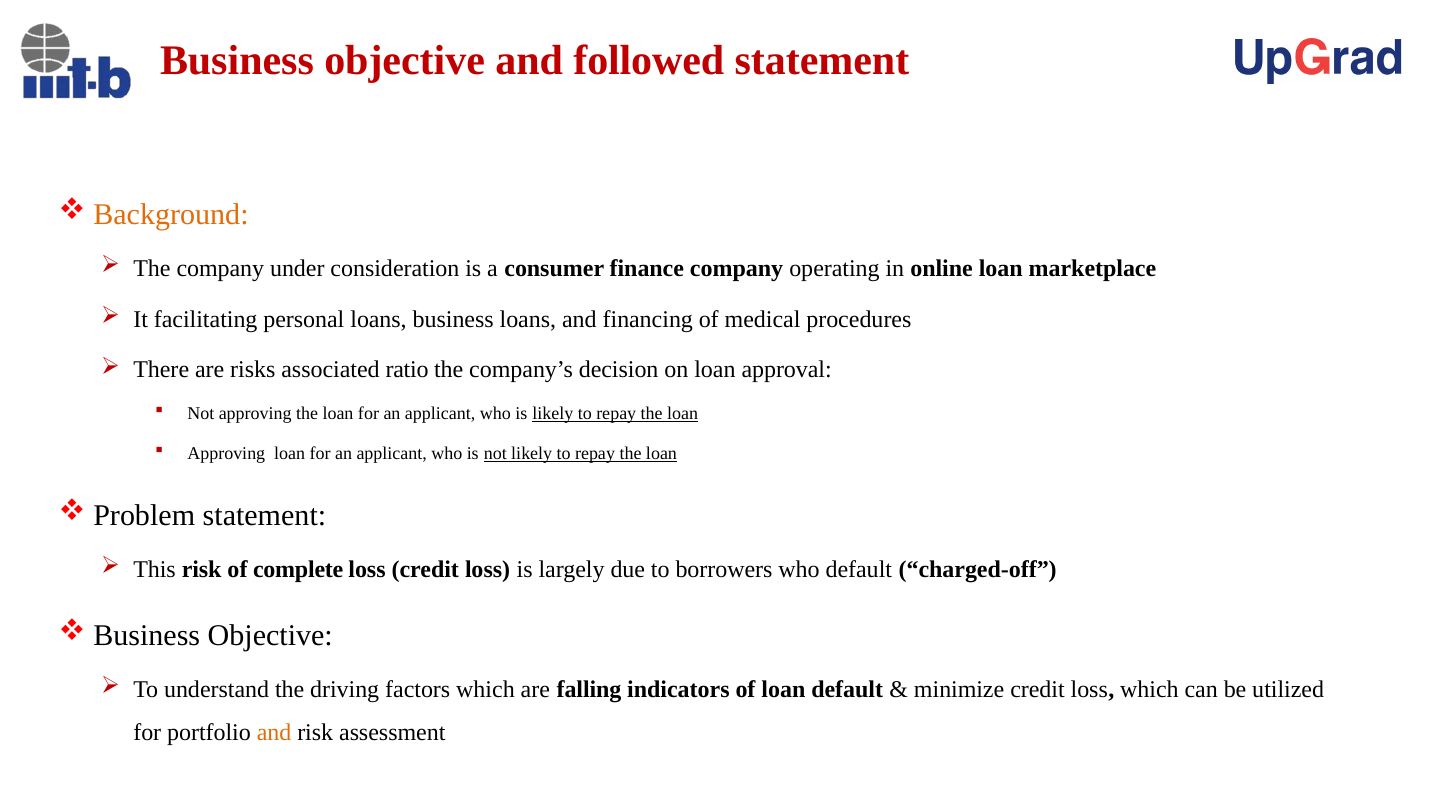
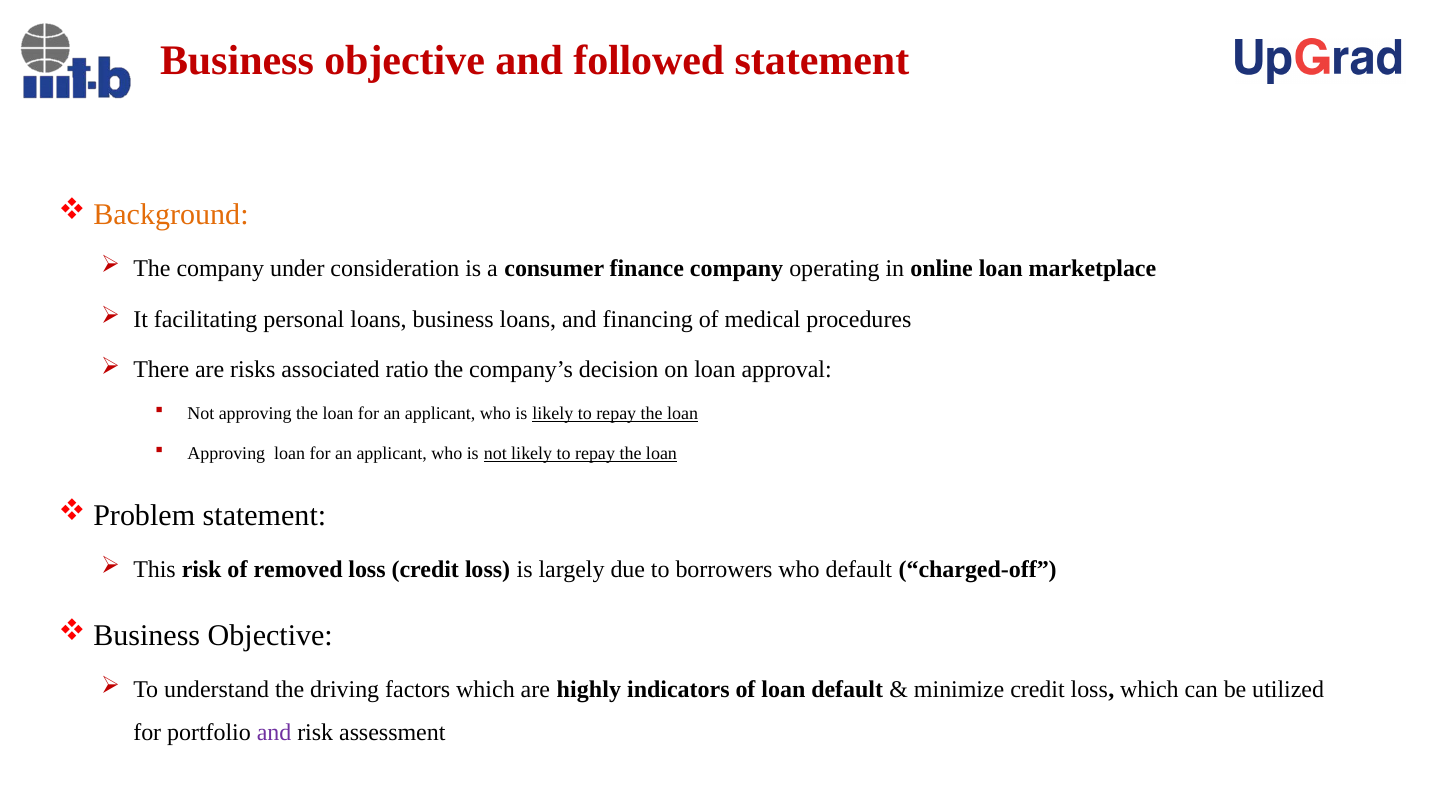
complete: complete -> removed
falling: falling -> highly
and at (274, 732) colour: orange -> purple
